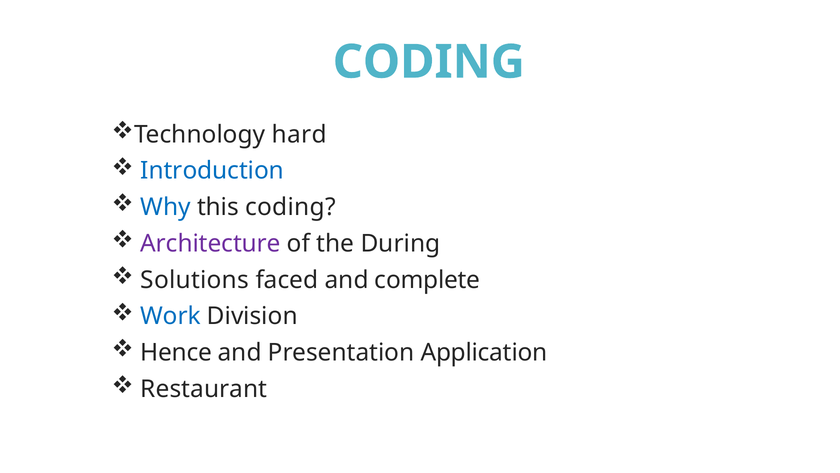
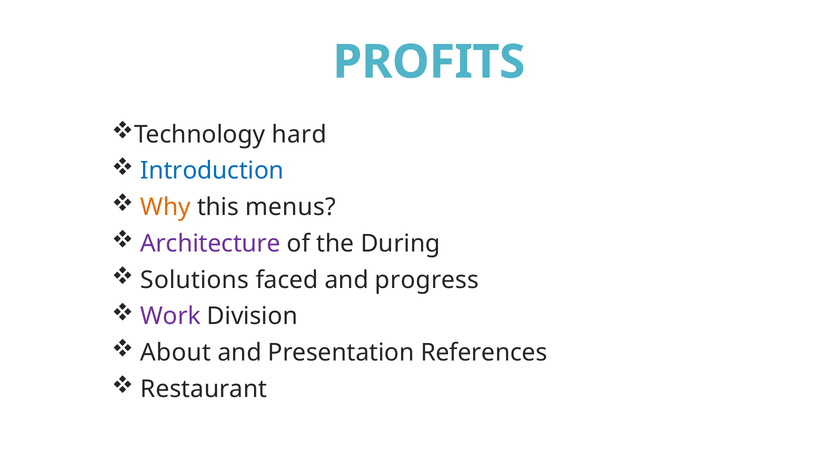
CODING at (429, 62): CODING -> PROFITS
Why colour: blue -> orange
this coding: coding -> menus
complete: complete -> progress
Work colour: blue -> purple
Hence: Hence -> About
Application: Application -> References
